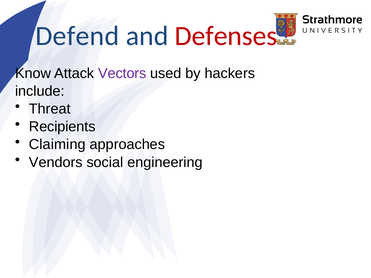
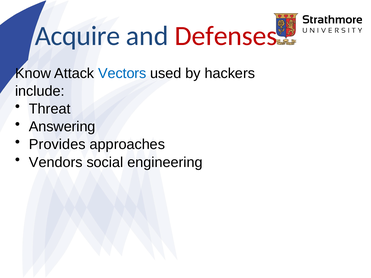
Defend: Defend -> Acquire
Vectors colour: purple -> blue
Recipients: Recipients -> Answering
Claiming: Claiming -> Provides
